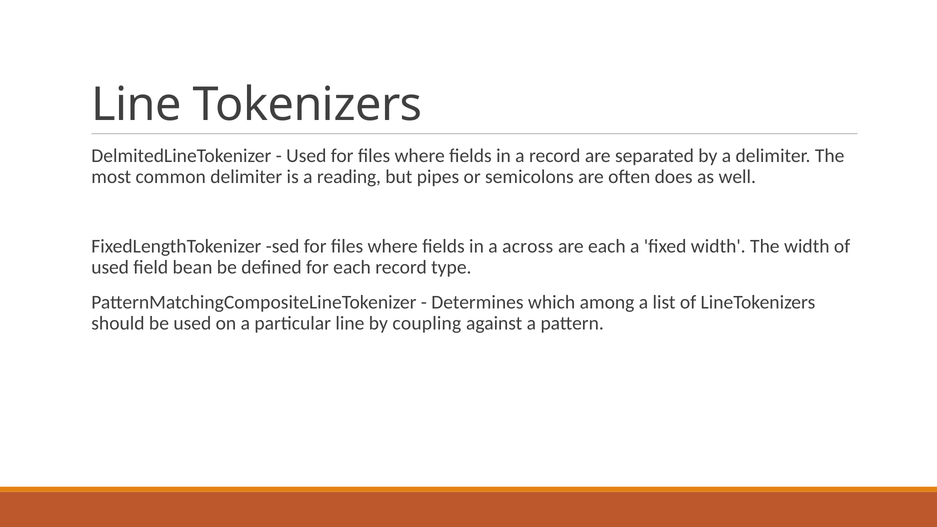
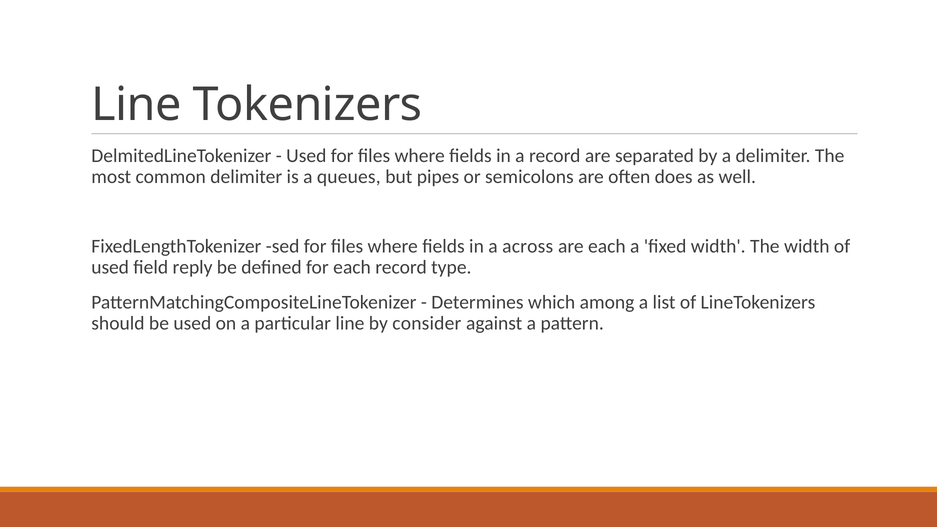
reading: reading -> queues
bean: bean -> reply
coupling: coupling -> consider
